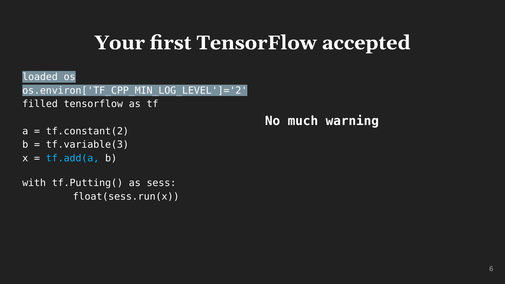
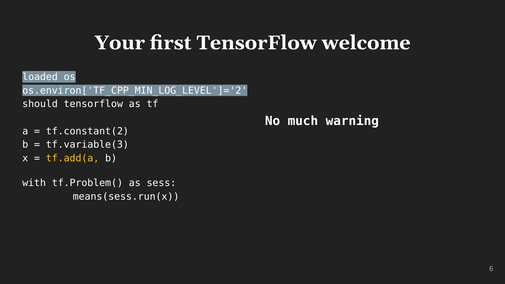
accepted: accepted -> welcome
filled: filled -> should
tf.add(a colour: light blue -> yellow
tf.Putting(: tf.Putting( -> tf.Problem(
float(sess.run(x: float(sess.run(x -> means(sess.run(x
